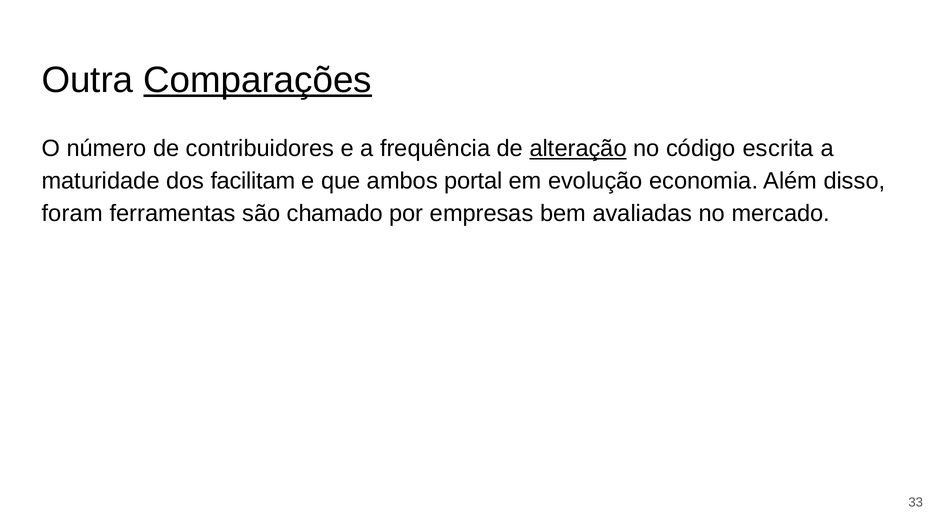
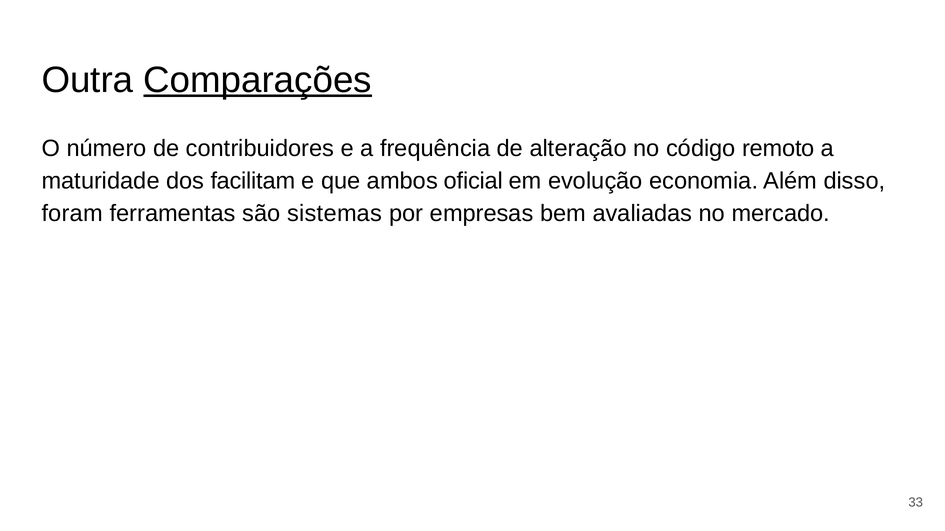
alteração underline: present -> none
escrita: escrita -> remoto
portal: portal -> oficial
chamado: chamado -> sistemas
